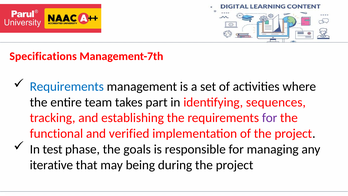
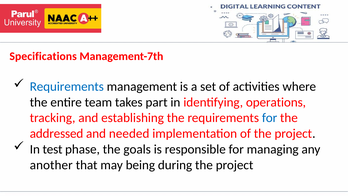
sequences: sequences -> operations
for at (270, 118) colour: purple -> blue
functional: functional -> addressed
verified: verified -> needed
iterative: iterative -> another
